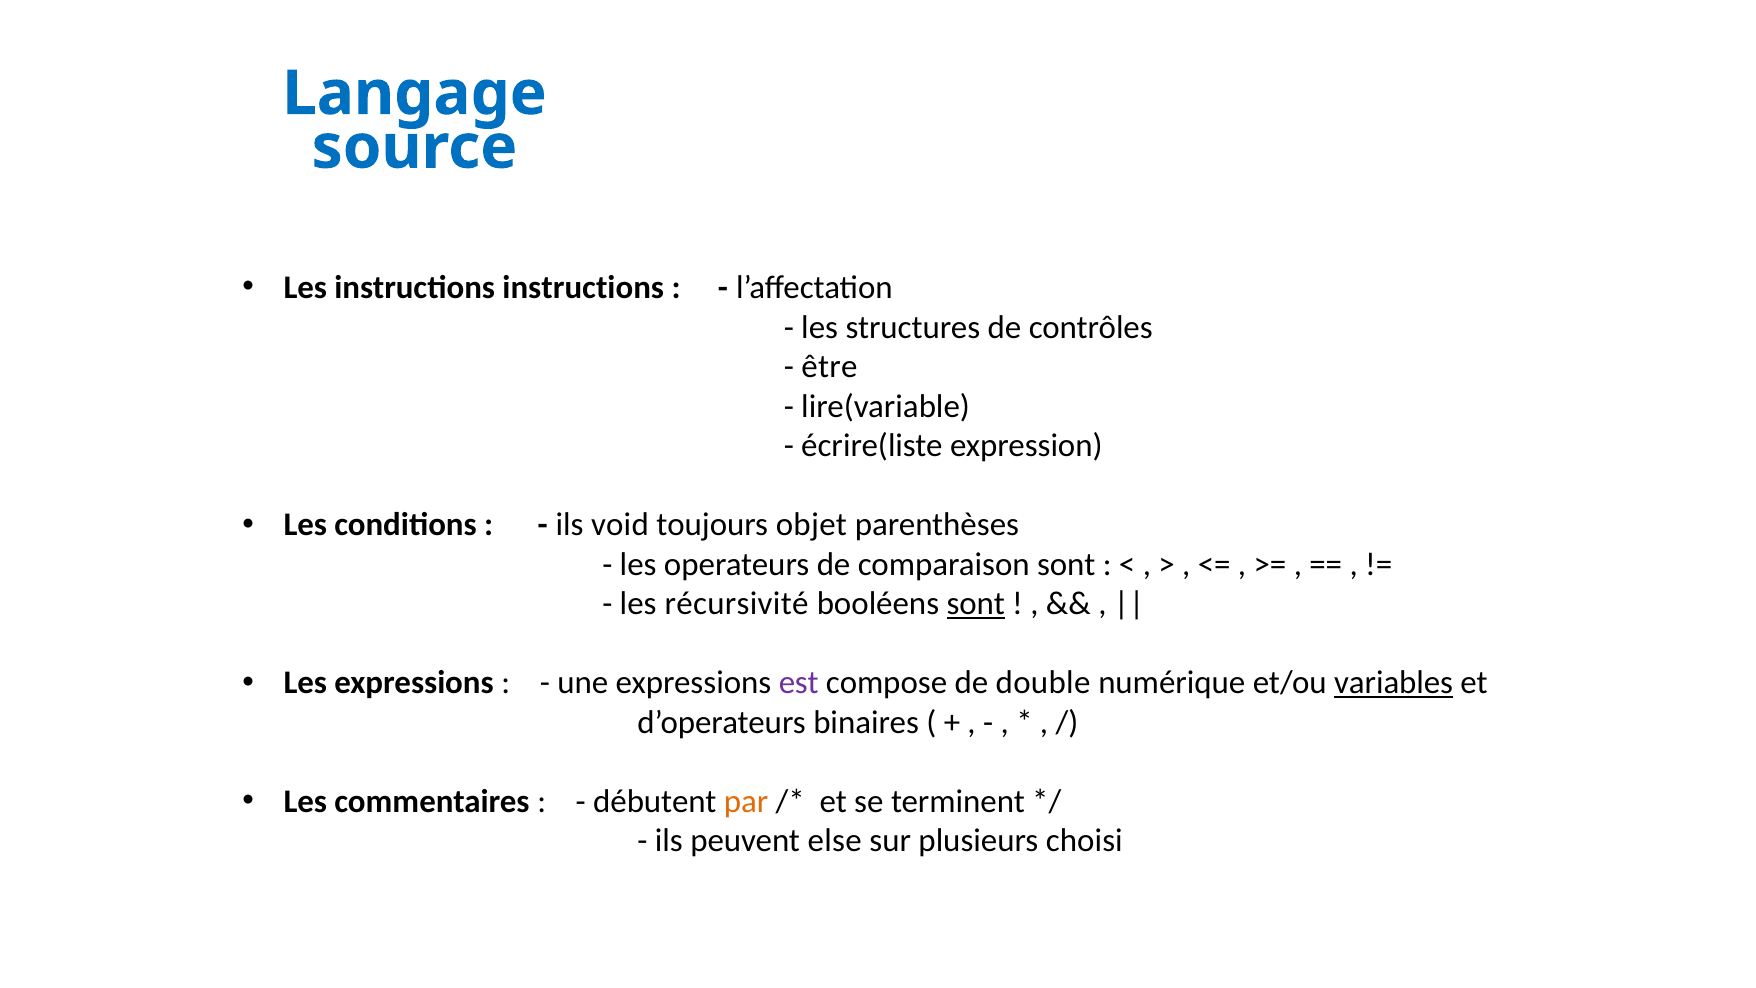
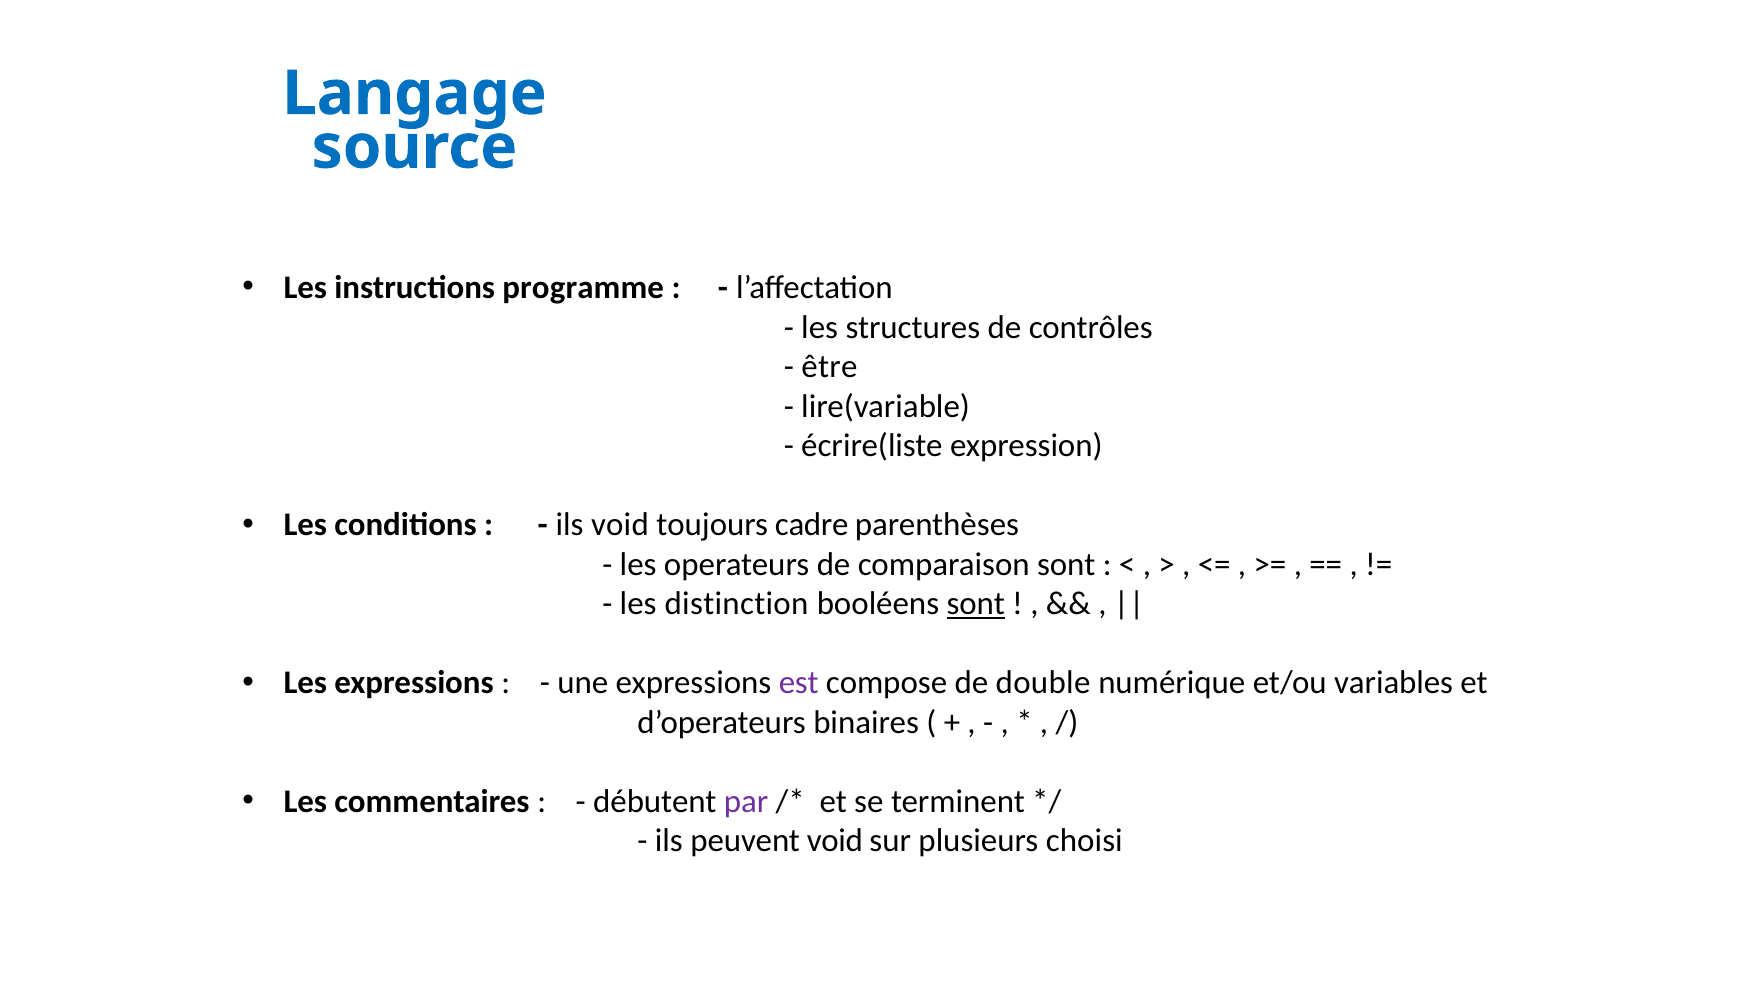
instructions instructions: instructions -> programme
objet: objet -> cadre
récursivité: récursivité -> distinction
variables underline: present -> none
par colour: orange -> purple
peuvent else: else -> void
